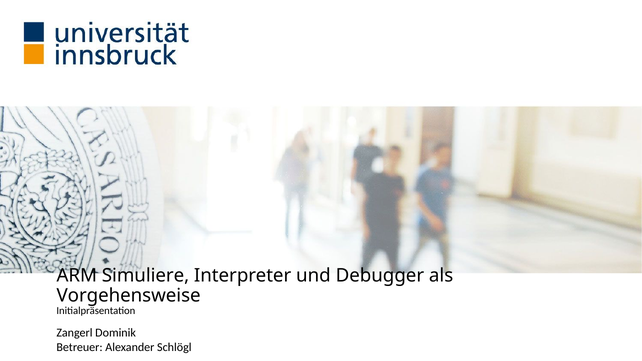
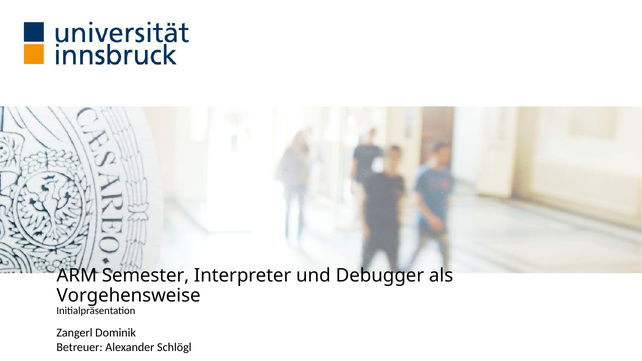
Simuliere: Simuliere -> Semester
